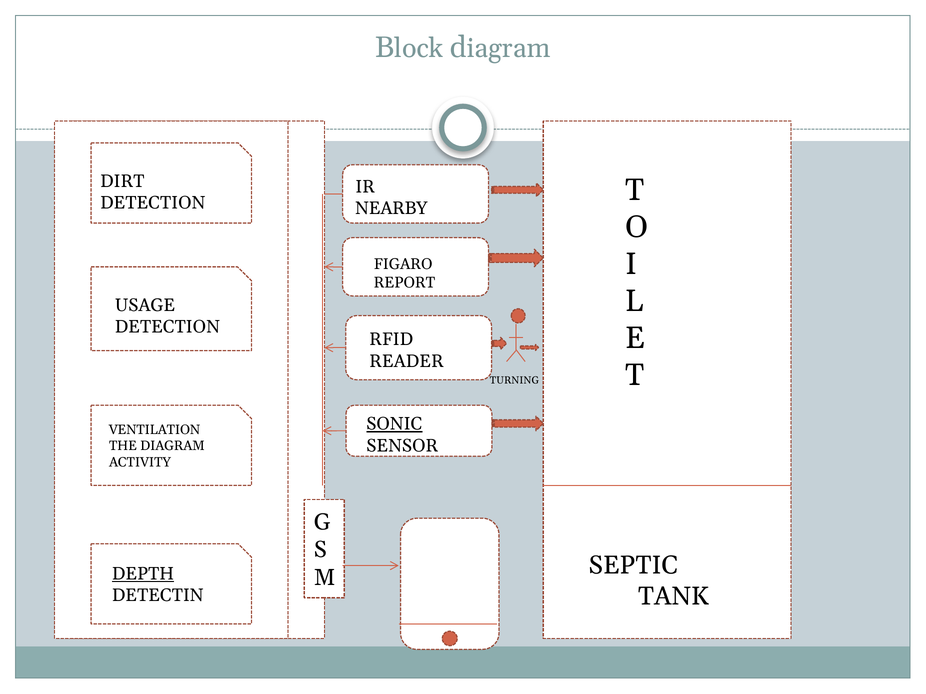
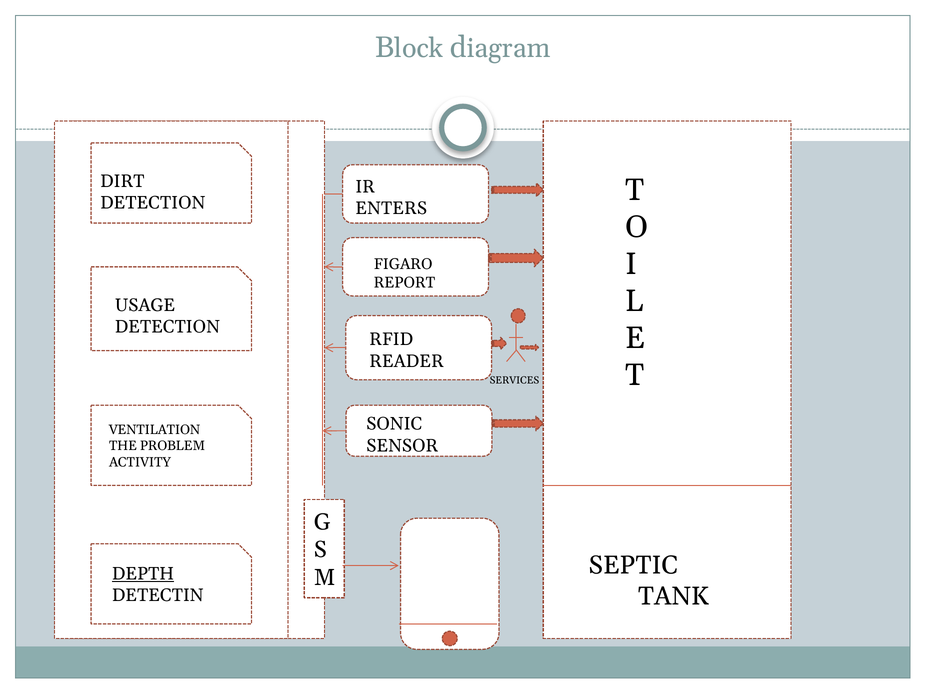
NEARBY: NEARBY -> ENTERS
TURNING: TURNING -> SERVICES
SONIC underline: present -> none
THE DIAGRAM: DIAGRAM -> PROBLEM
